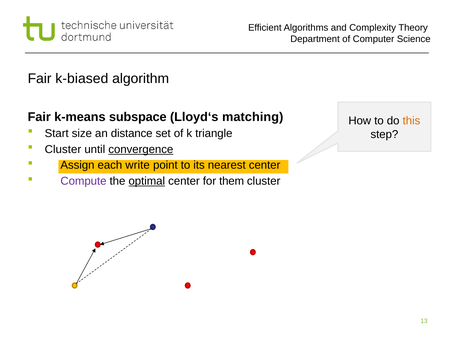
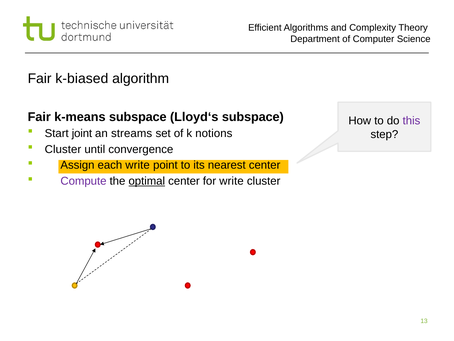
Lloyd‘s matching: matching -> subspace
this colour: orange -> purple
size: size -> joint
distance: distance -> streams
triangle: triangle -> notions
convergence underline: present -> none
for them: them -> write
